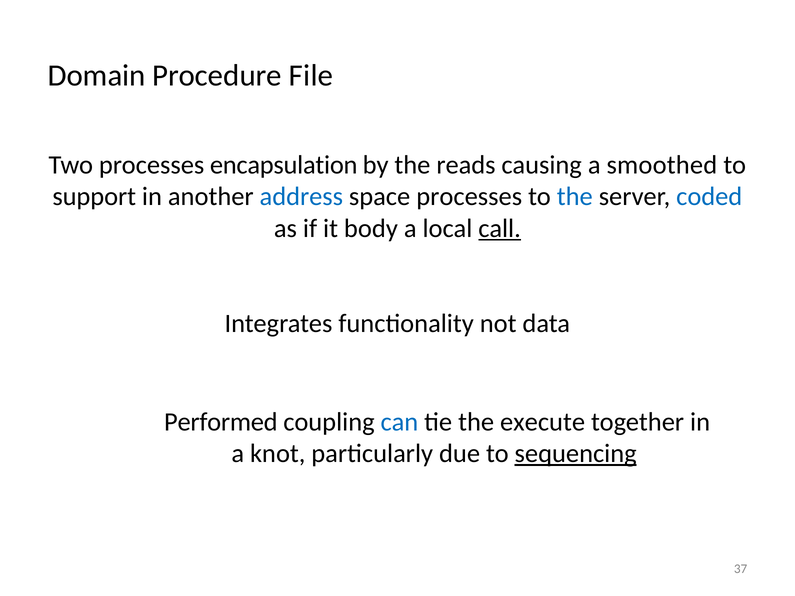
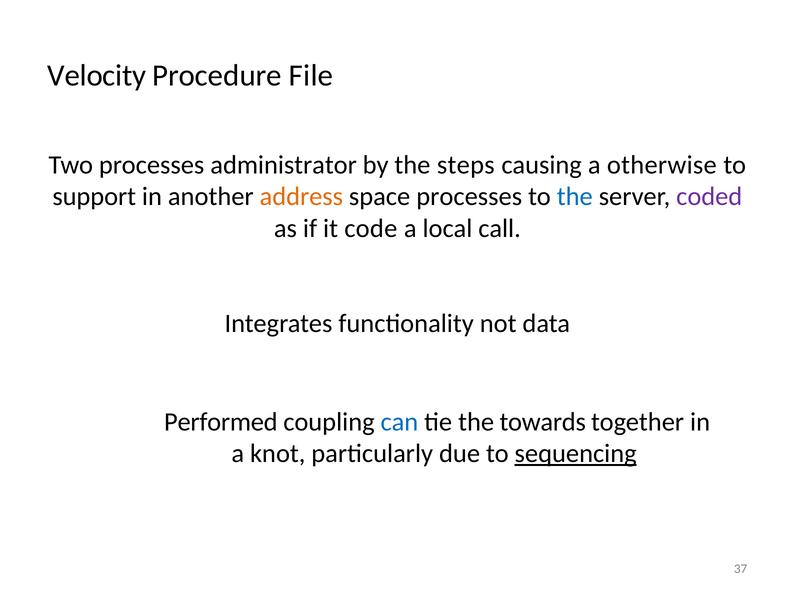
Domain: Domain -> Velocity
encapsulation: encapsulation -> administrator
reads: reads -> steps
smoothed: smoothed -> otherwise
address colour: blue -> orange
coded colour: blue -> purple
body: body -> code
call underline: present -> none
execute: execute -> towards
